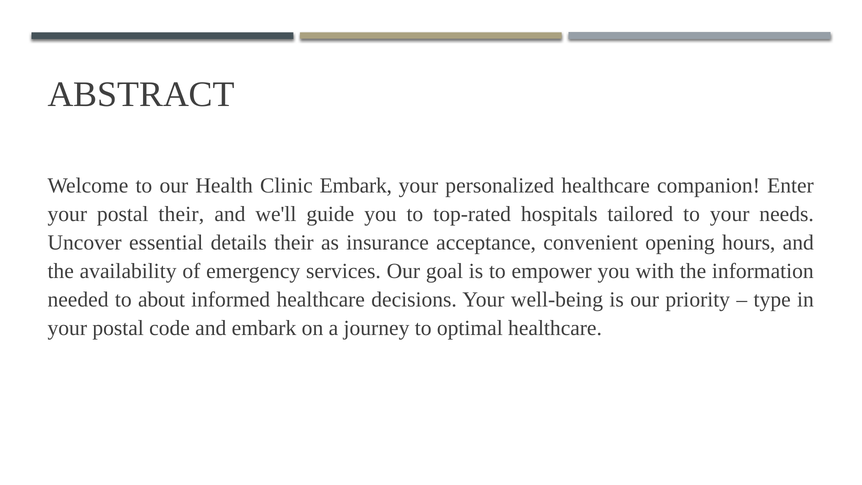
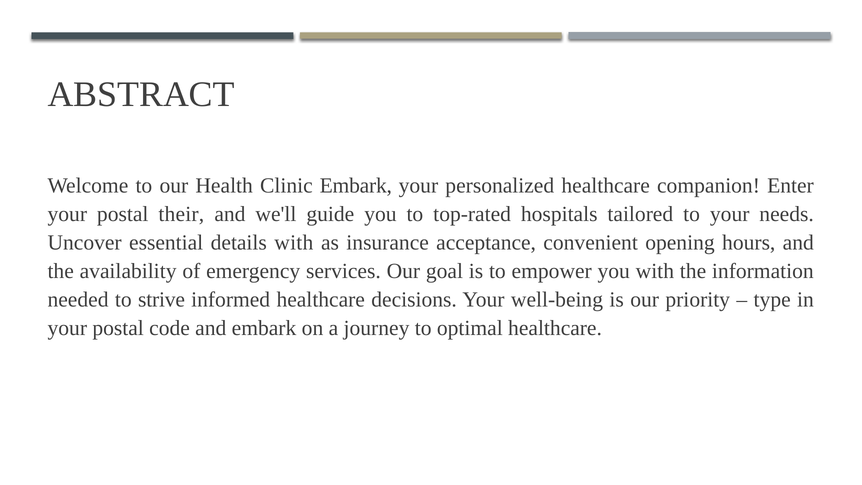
details their: their -> with
about: about -> strive
